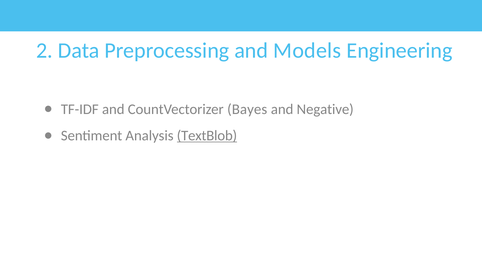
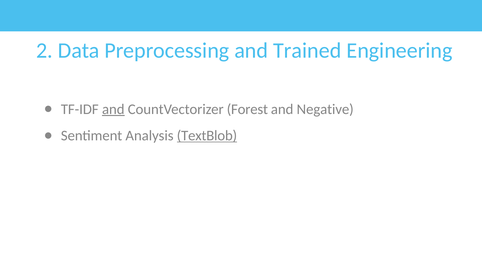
Models: Models -> Trained
and at (113, 109) underline: none -> present
Bayes: Bayes -> Forest
